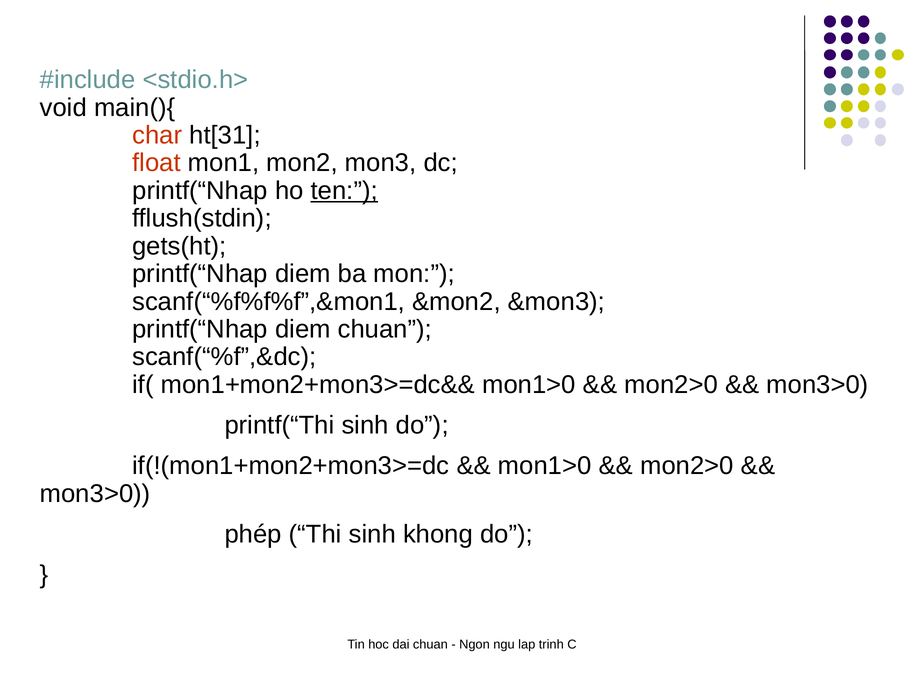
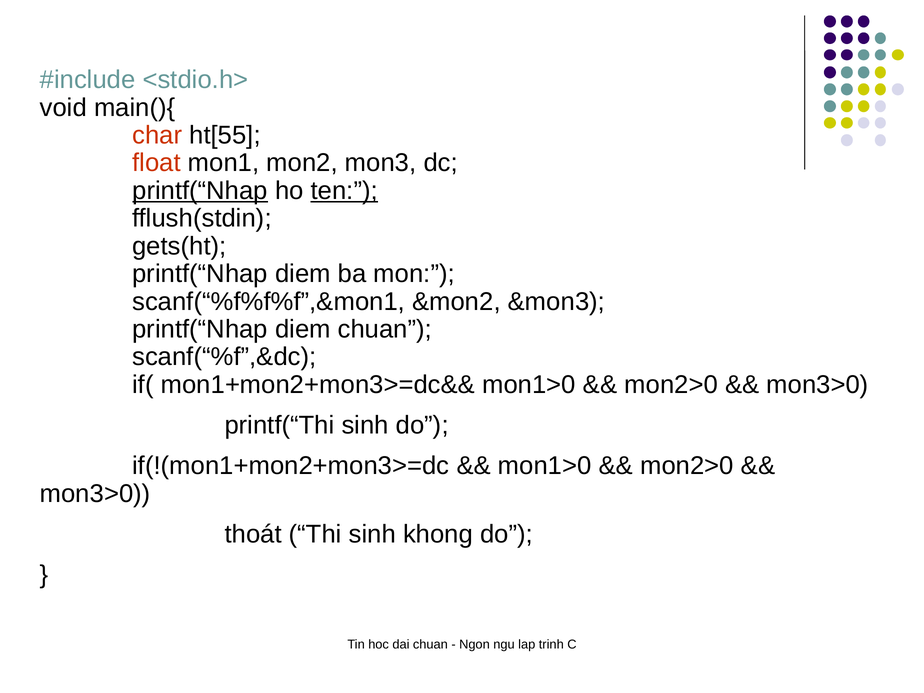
ht[31: ht[31 -> ht[55
printf(“Nhap at (200, 191) underline: none -> present
phép: phép -> thoát
